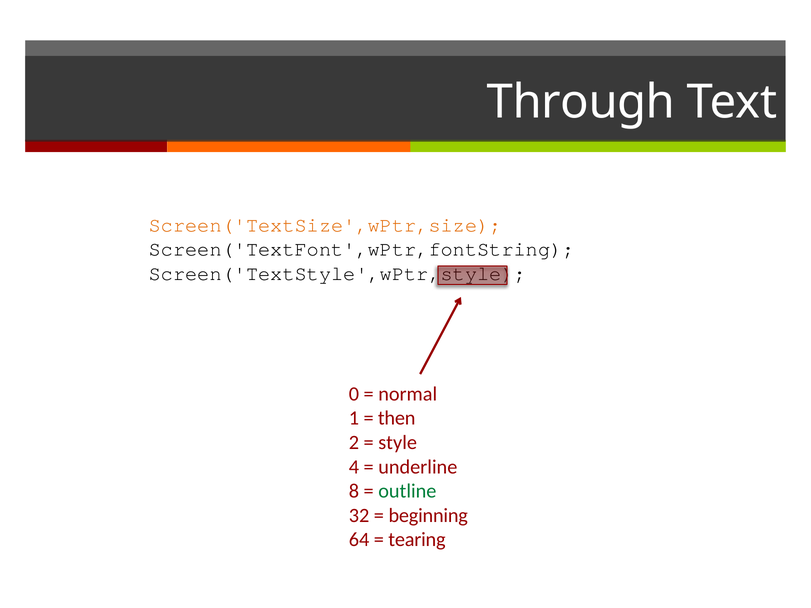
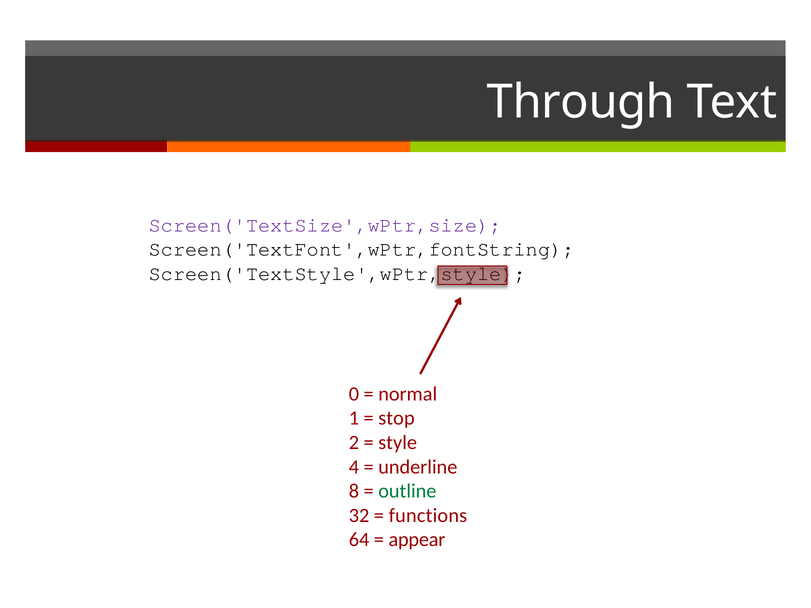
Screen('TextSize',wPtr,size colour: orange -> purple
then: then -> stop
beginning: beginning -> functions
tearing: tearing -> appear
